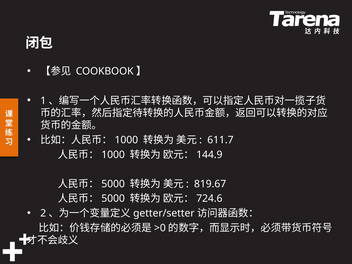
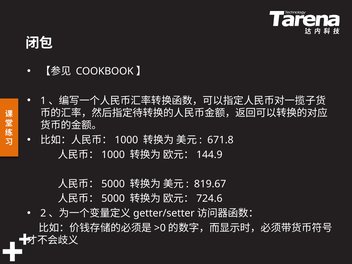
611.7: 611.7 -> 671.8
